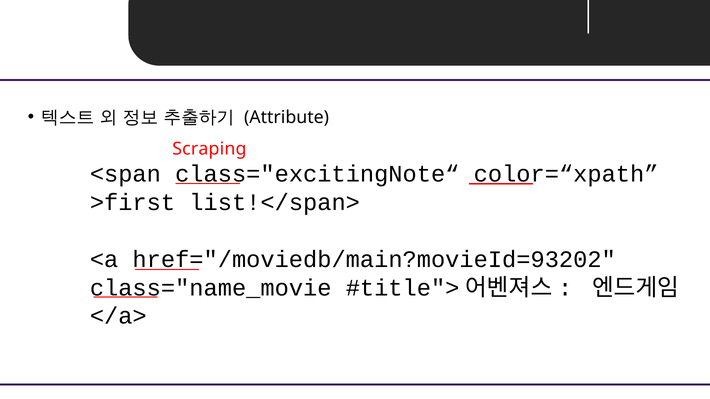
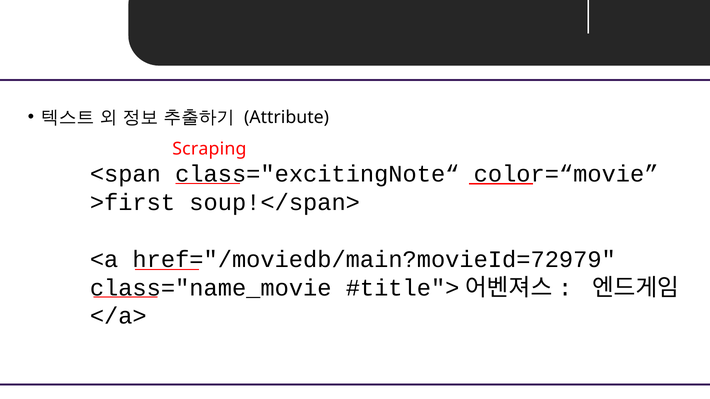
color=“xpath: color=“xpath -> color=“movie
list!</span>: list!</span> -> soup!</span>
href="/moviedb/main?movieId=93202: href="/moviedb/main?movieId=93202 -> href="/moviedb/main?movieId=72979
